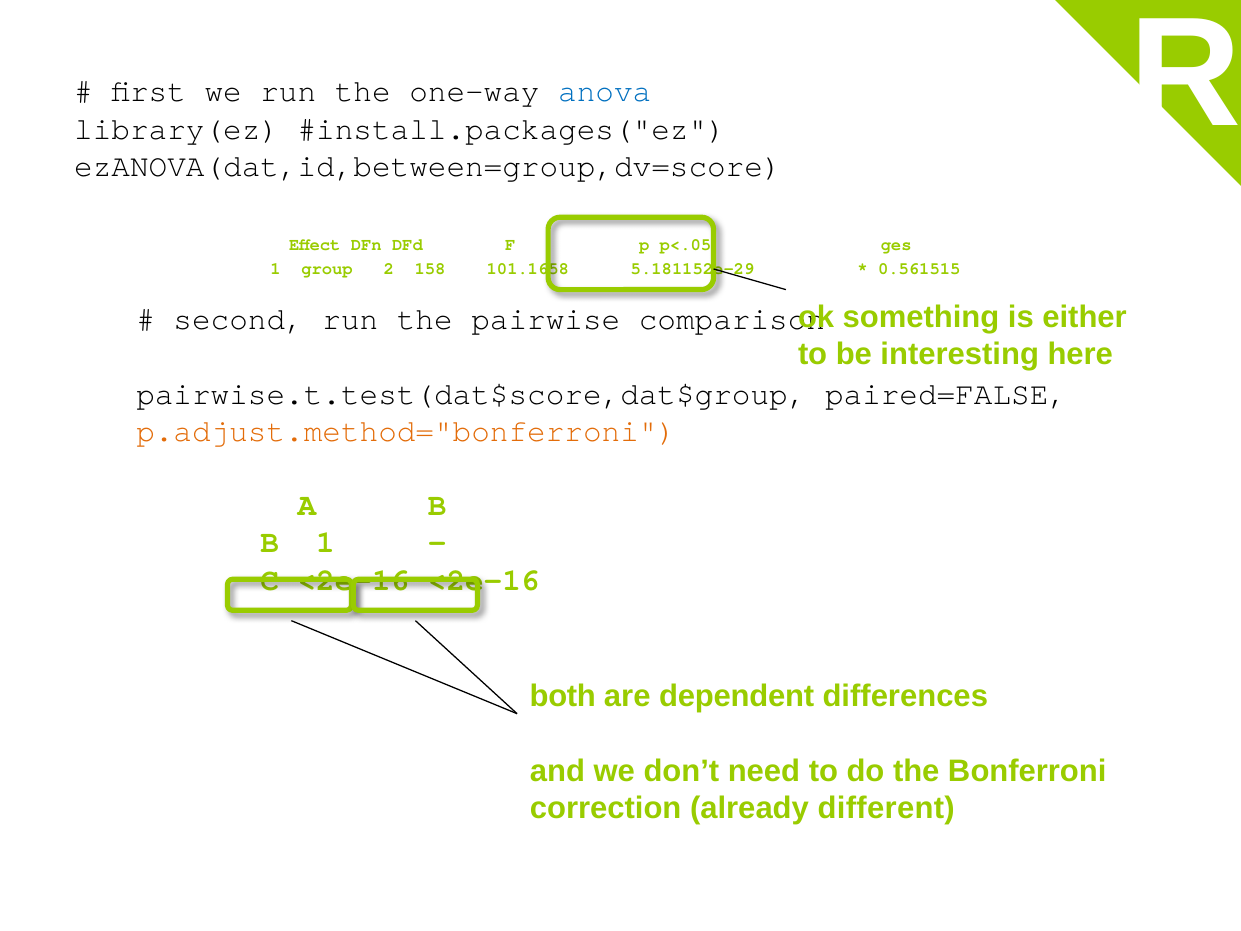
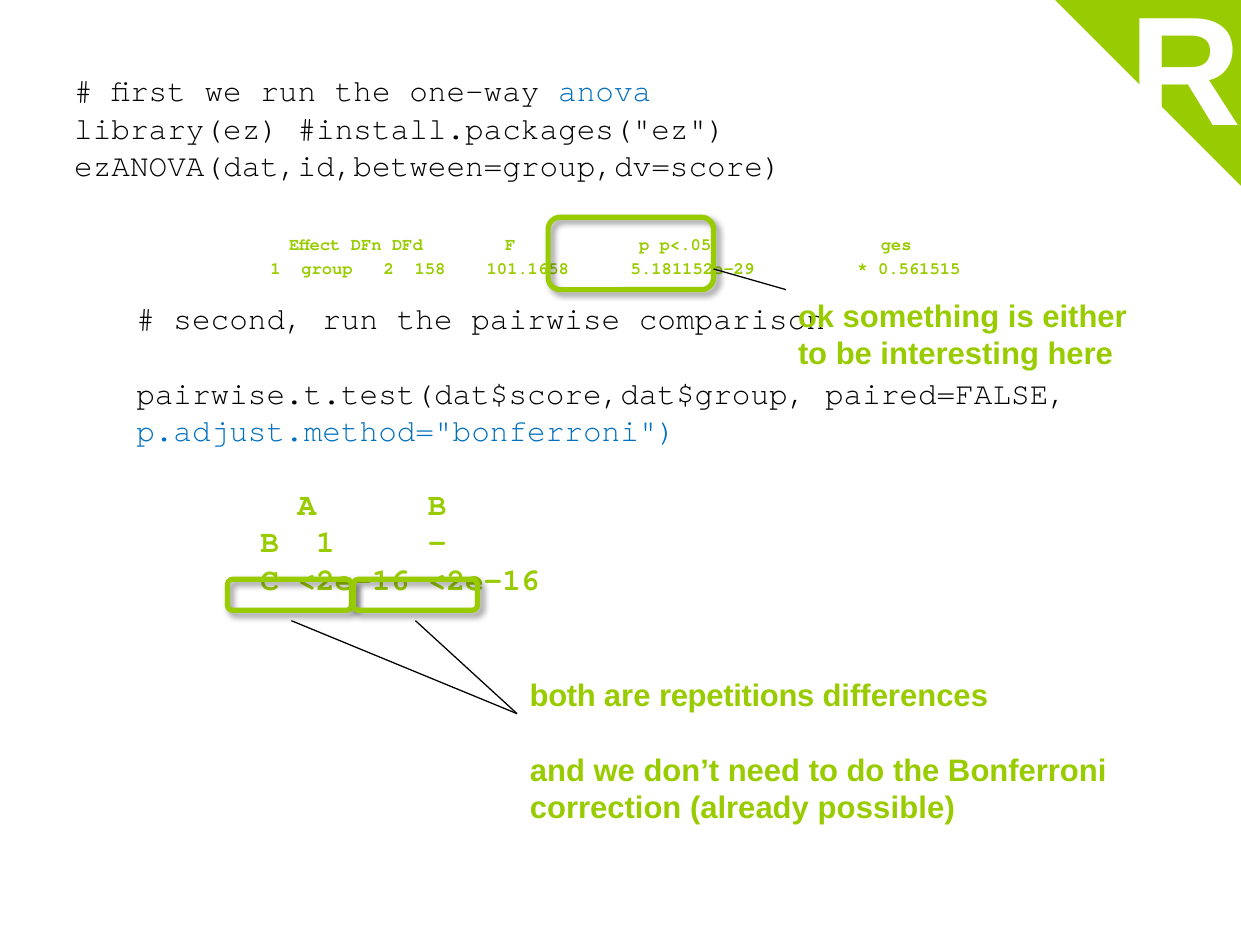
p.adjust.method="bonferroni colour: orange -> blue
dependent: dependent -> repetitions
different: different -> possible
